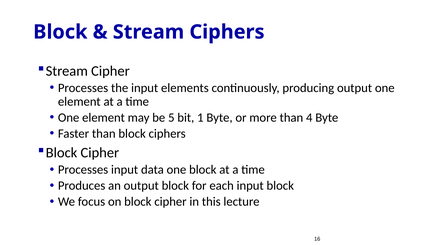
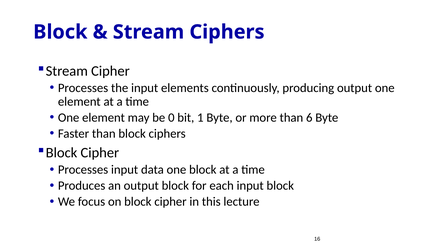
5: 5 -> 0
4: 4 -> 6
